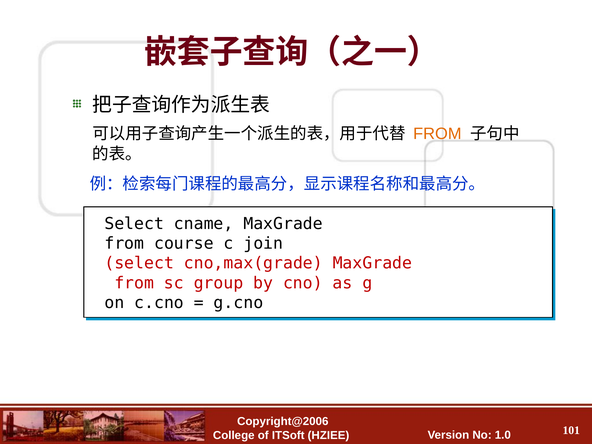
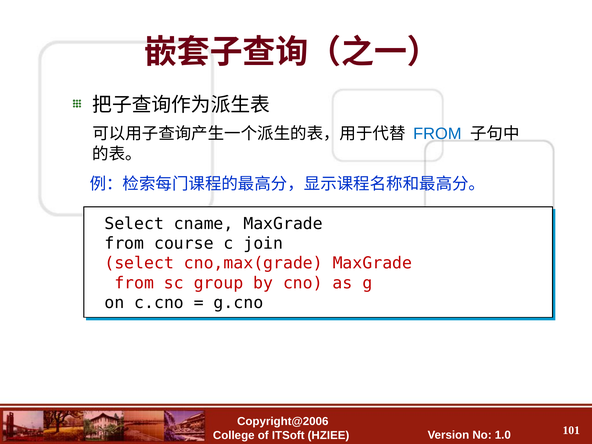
FROM at (437, 134) colour: orange -> blue
